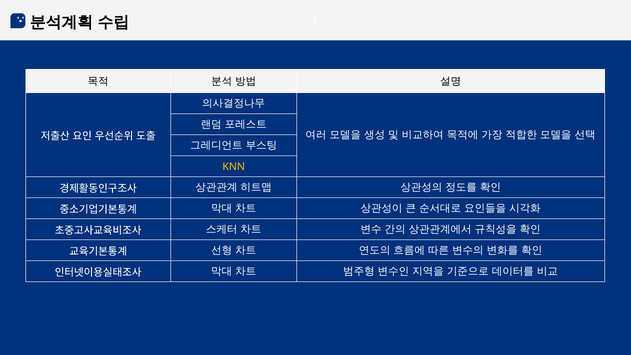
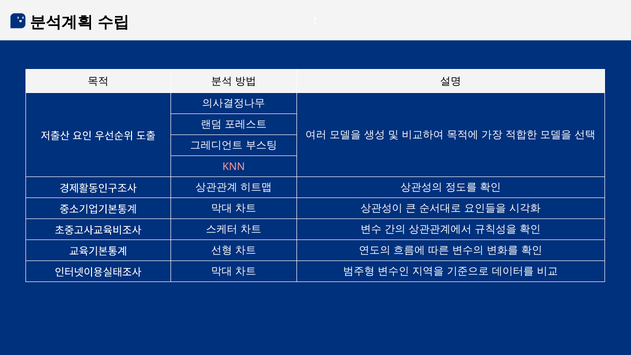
KNN colour: yellow -> pink
